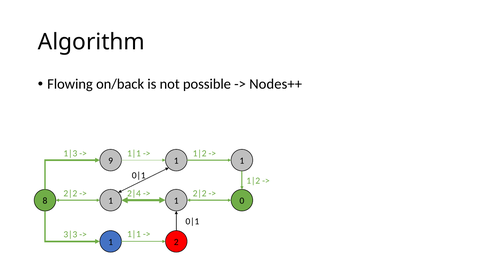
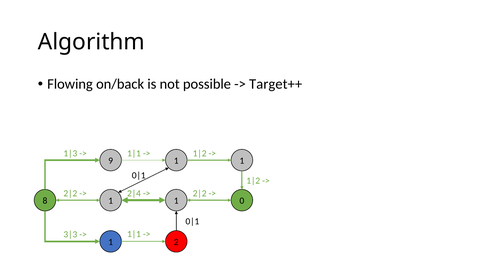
Nodes++: Nodes++ -> Target++
